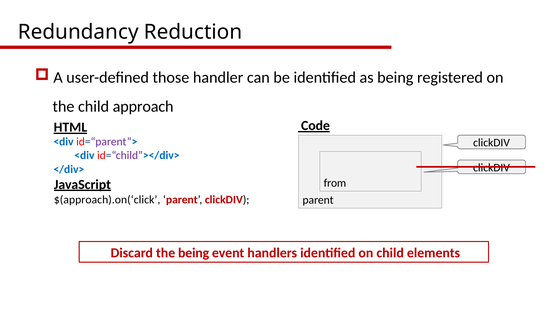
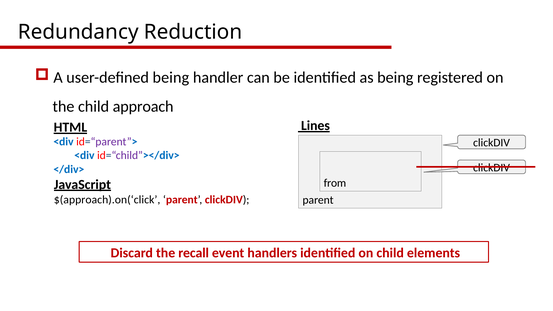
user-defined those: those -> being
Code: Code -> Lines
the being: being -> recall
